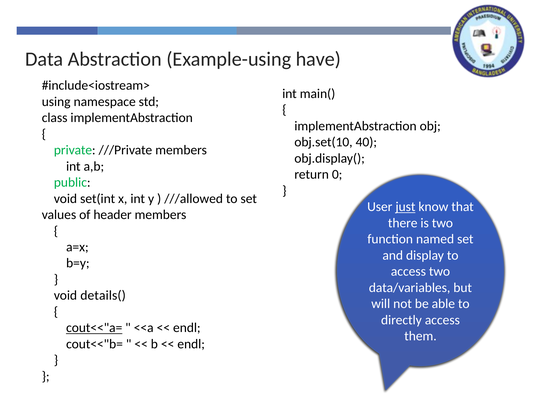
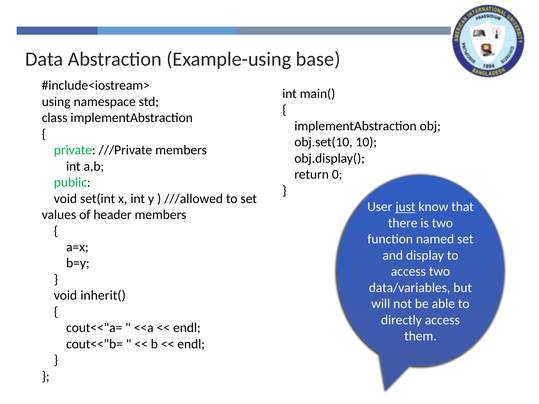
have: have -> base
40: 40 -> 10
details(: details( -> inherit(
cout<<"a= underline: present -> none
